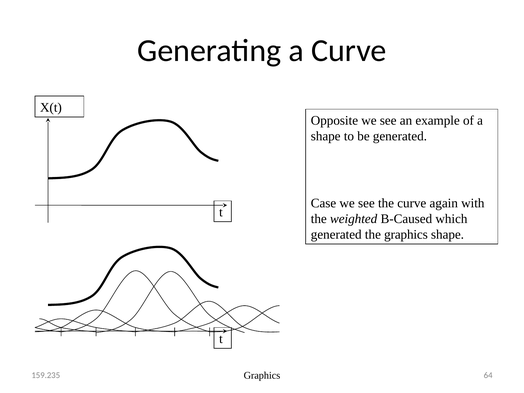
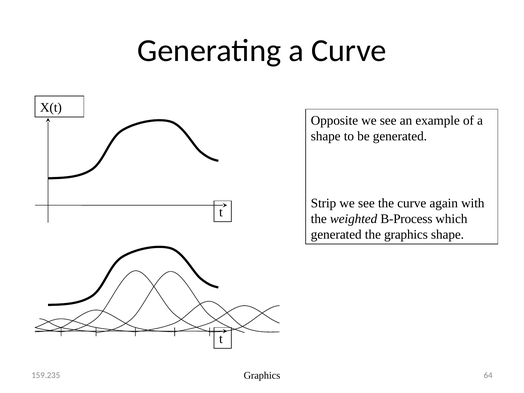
Case: Case -> Strip
B-Caused: B-Caused -> B-Process
